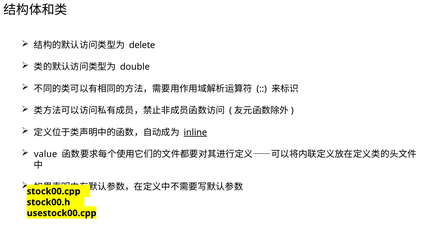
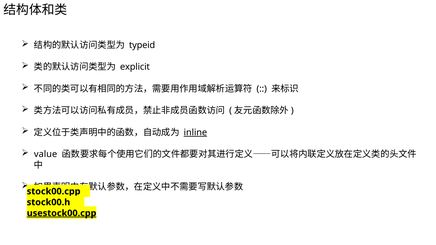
delete: delete -> typeid
double: double -> explicit
usestock00.cpp underline: none -> present
